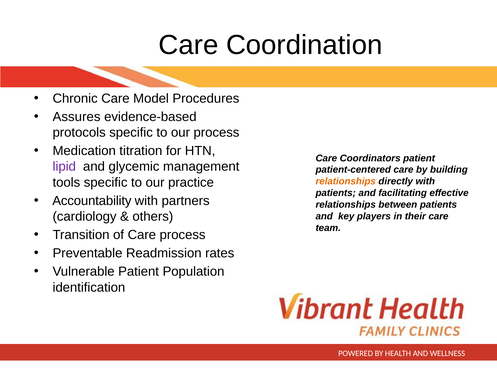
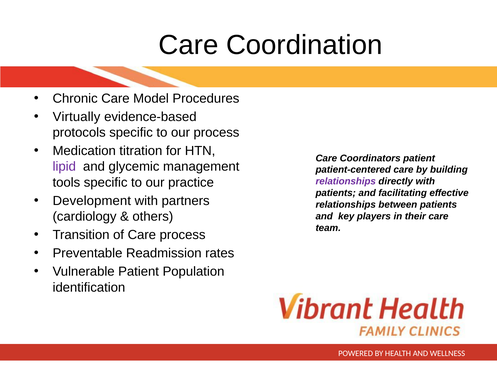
Assures: Assures -> Virtually
relationships at (346, 181) colour: orange -> purple
Accountability: Accountability -> Development
